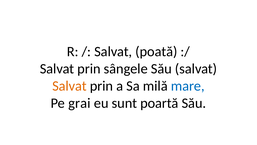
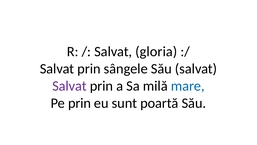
poată: poată -> gloria
Salvat at (70, 86) colour: orange -> purple
Pe grai: grai -> prin
